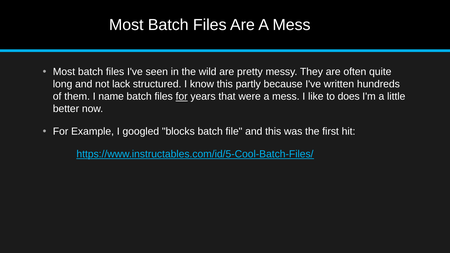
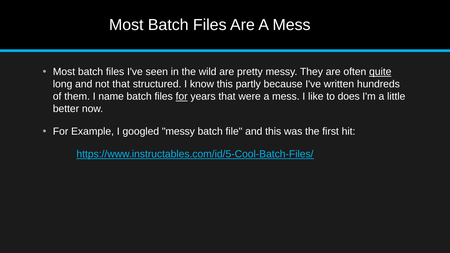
quite underline: none -> present
not lack: lack -> that
googled blocks: blocks -> messy
